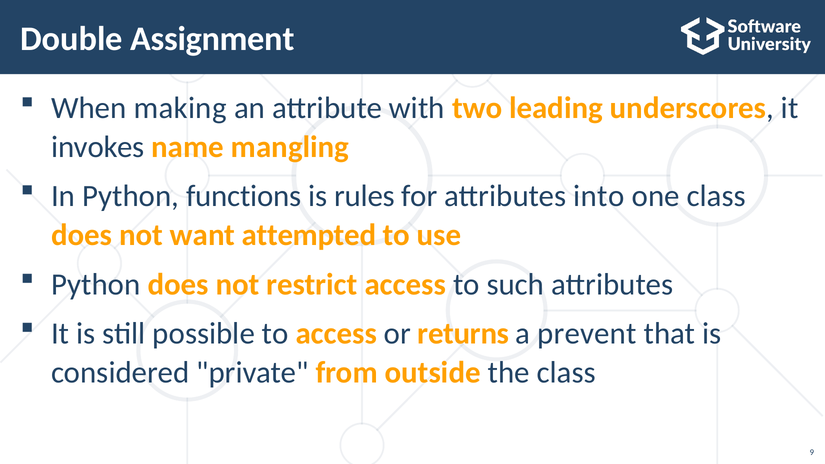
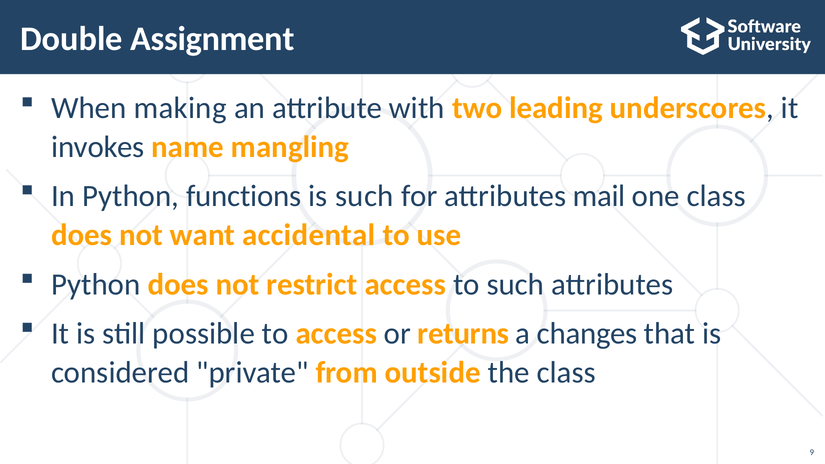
is rules: rules -> such
into: into -> mail
attempted: attempted -> accidental
prevent: prevent -> changes
